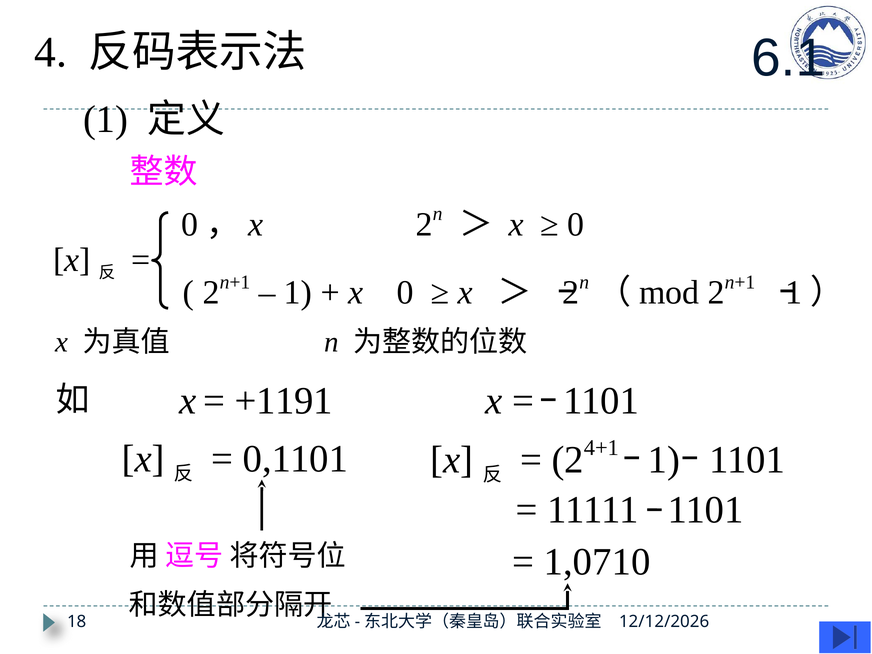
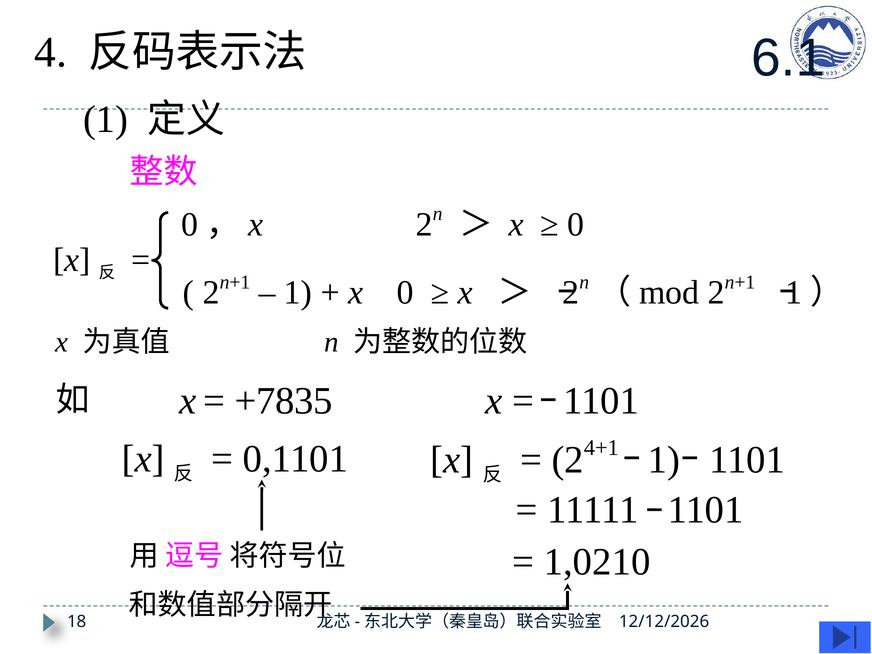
+1191: +1191 -> +7835
1,0710: 1,0710 -> 1,0210
